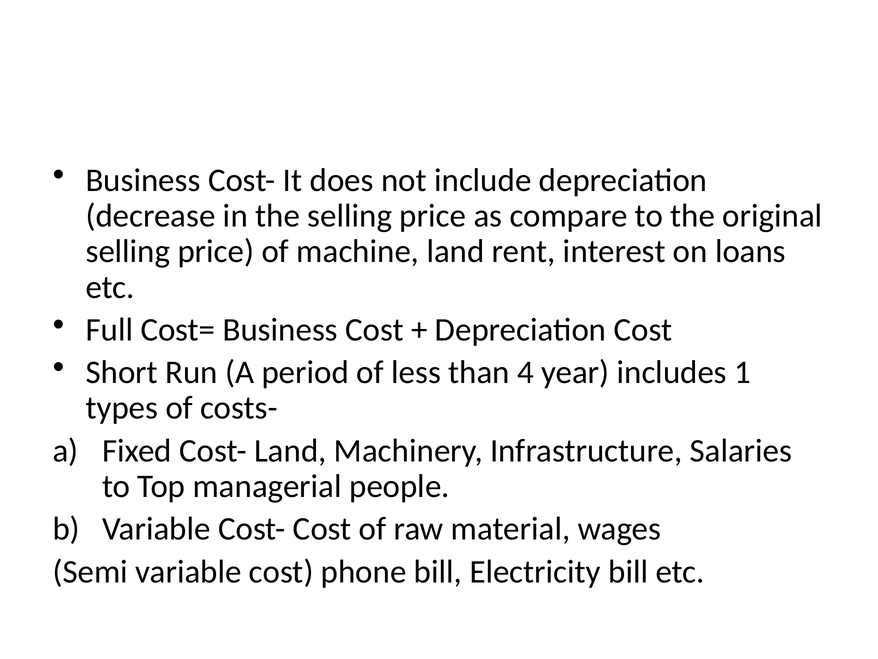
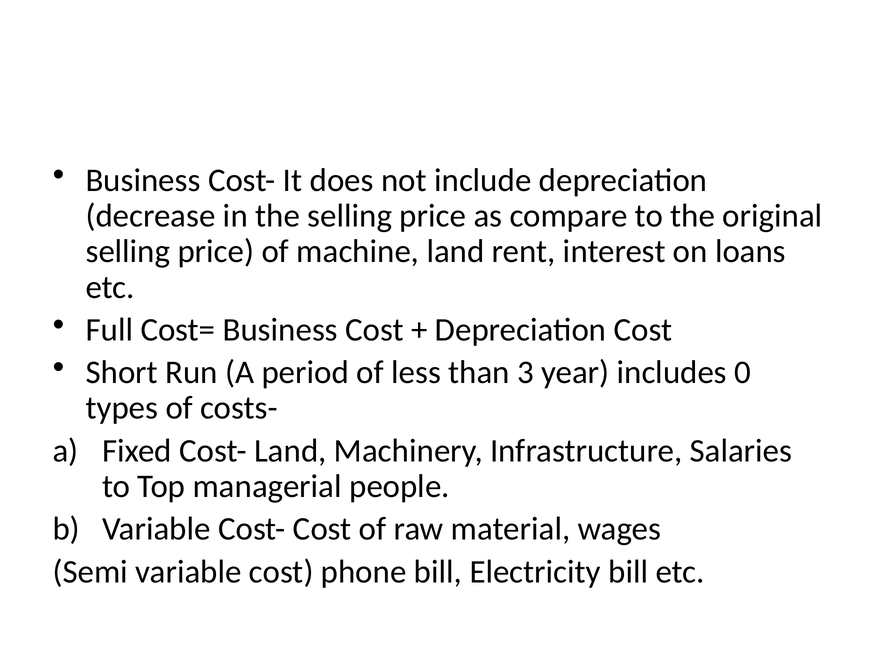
4: 4 -> 3
1: 1 -> 0
